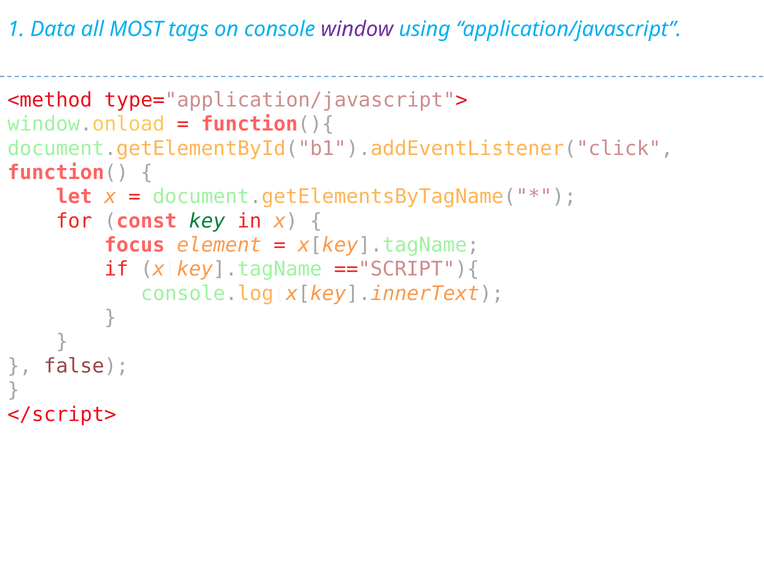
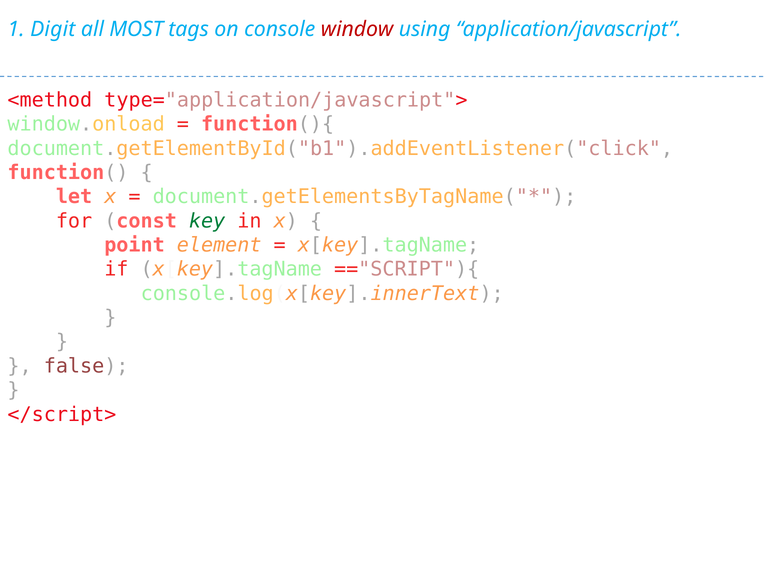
Data: Data -> Digit
window colour: purple -> red
focus: focus -> point
